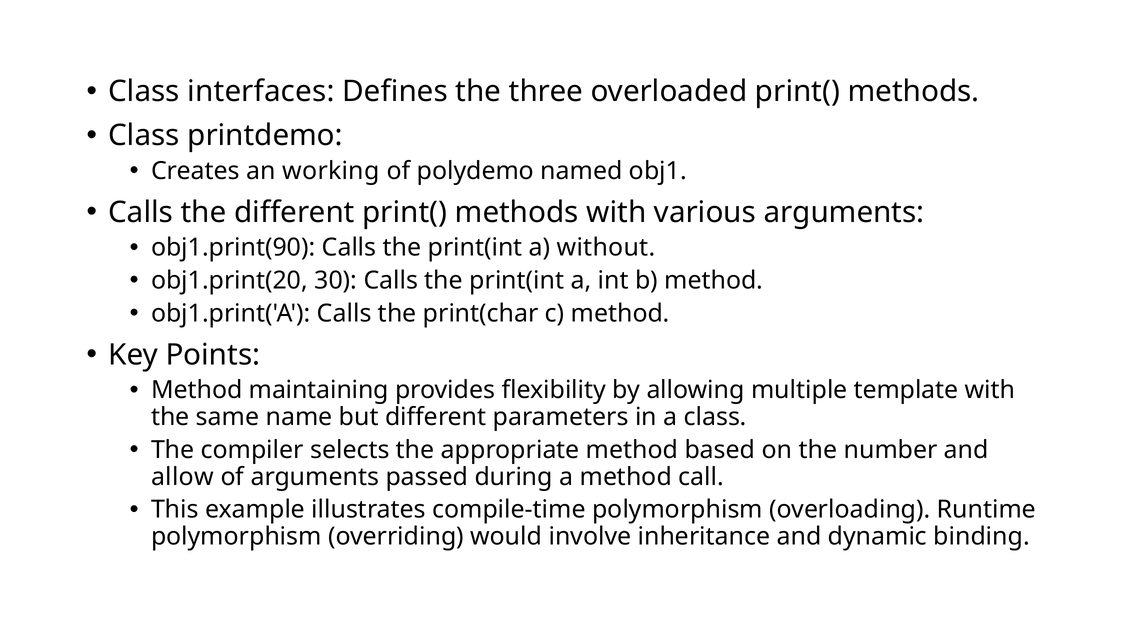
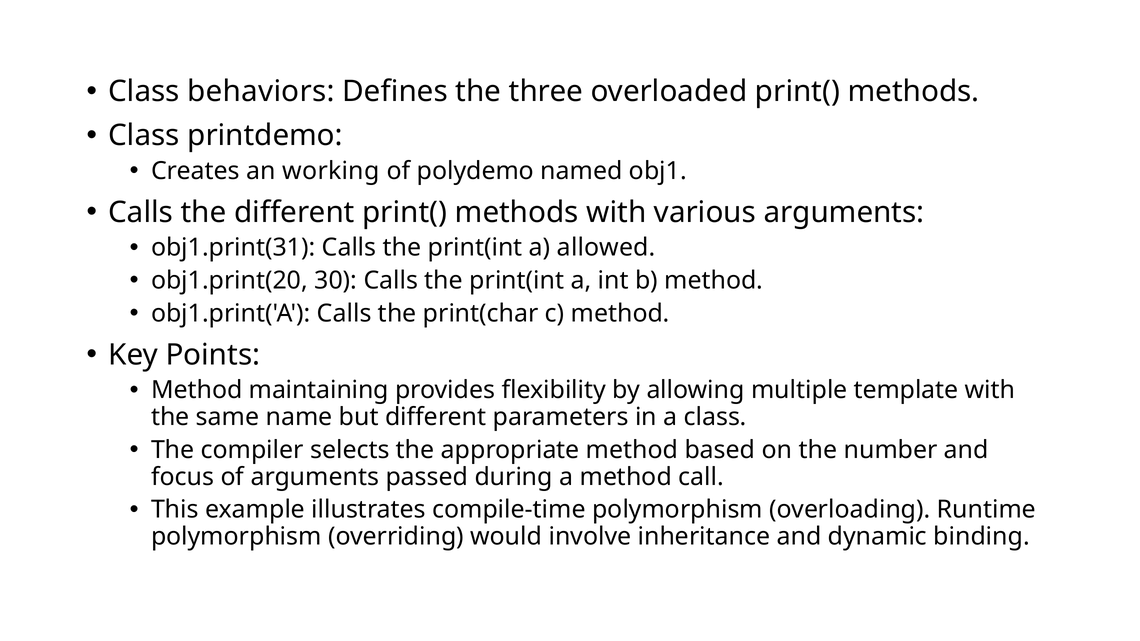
interfaces: interfaces -> behaviors
obj1.print(90: obj1.print(90 -> obj1.print(31
without: without -> allowed
allow: allow -> focus
